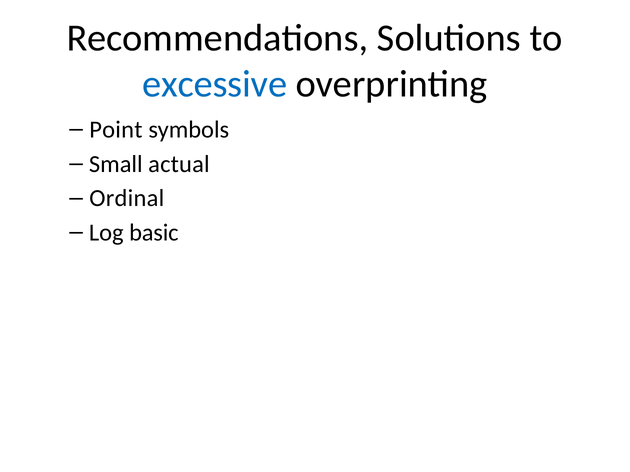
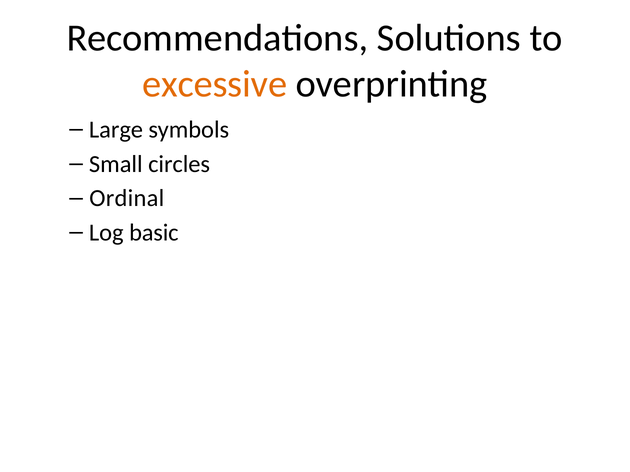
excessive colour: blue -> orange
Point: Point -> Large
actual: actual -> circles
